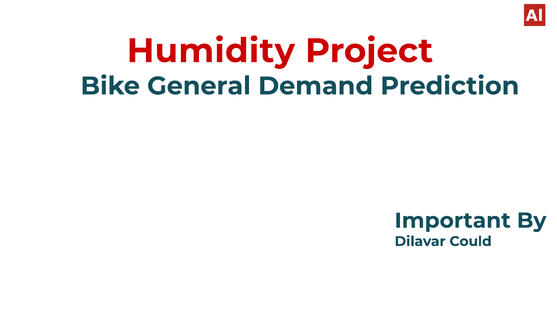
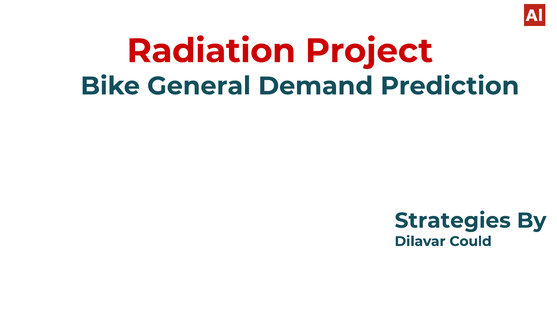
Humidity: Humidity -> Radiation
Important: Important -> Strategies
